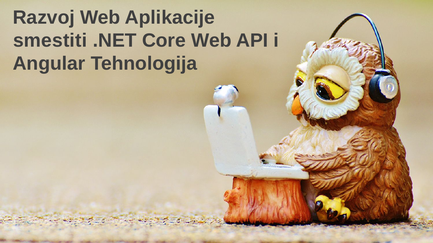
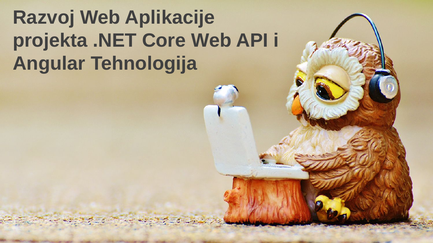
smestiti: smestiti -> projekta
